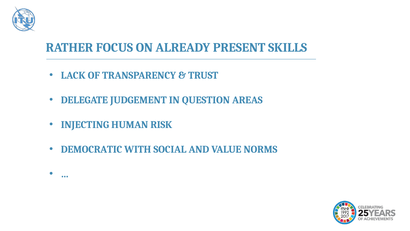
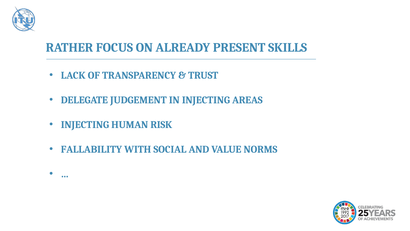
IN QUESTION: QUESTION -> INJECTING
DEMOCRATIC: DEMOCRATIC -> FALLABILITY
